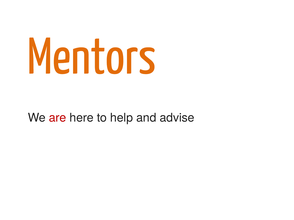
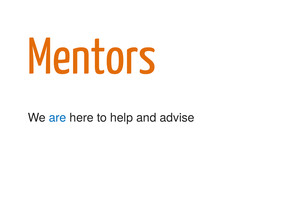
are colour: red -> blue
